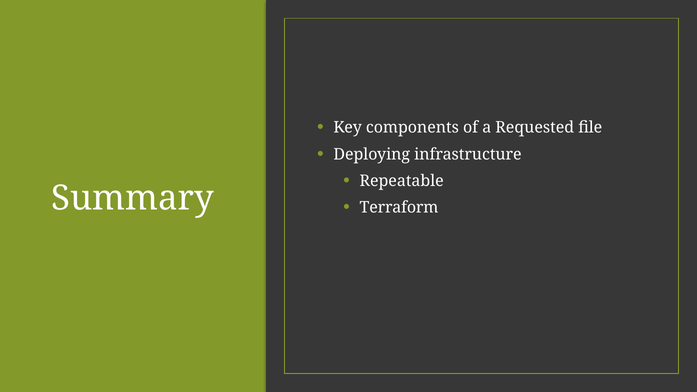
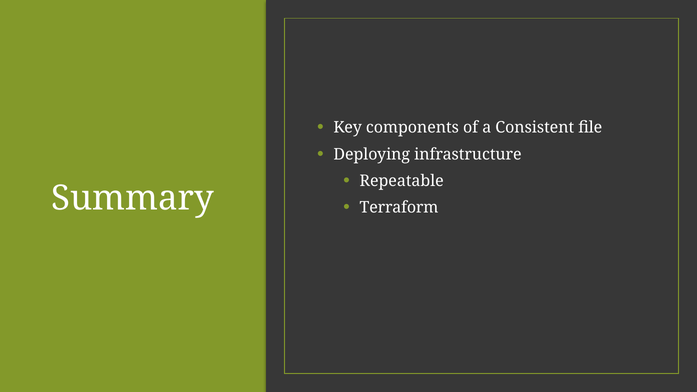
Requested: Requested -> Consistent
